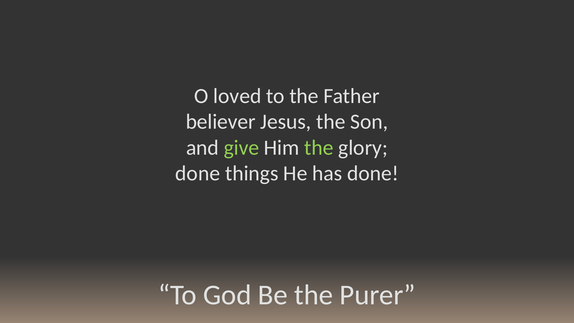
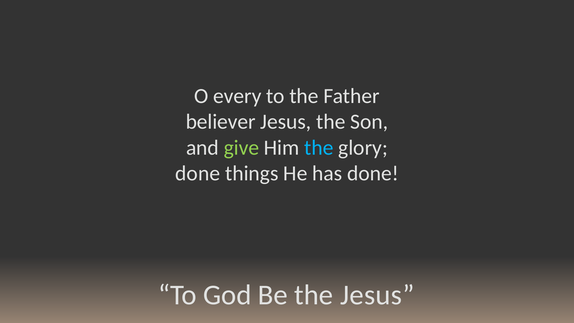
loved: loved -> every
the at (319, 148) colour: light green -> light blue
the Purer: Purer -> Jesus
